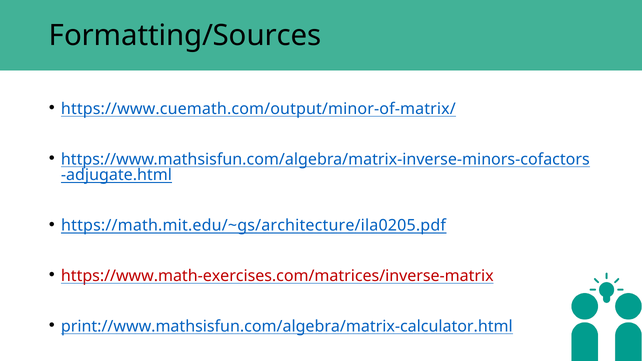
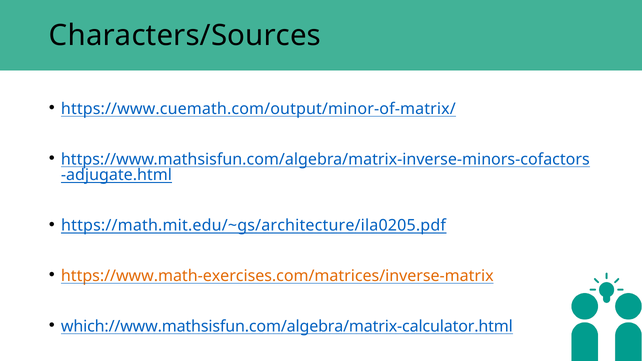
Formatting/Sources: Formatting/Sources -> Characters/Sources
https://www.math-exercises.com/matrices/inverse-matrix colour: red -> orange
print://www.mathsisfun.com/algebra/matrix-calculator.html: print://www.mathsisfun.com/algebra/matrix-calculator.html -> which://www.mathsisfun.com/algebra/matrix-calculator.html
